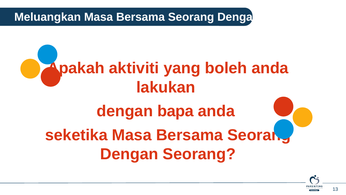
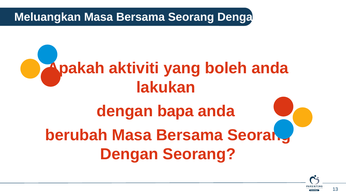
seketika: seketika -> berubah
